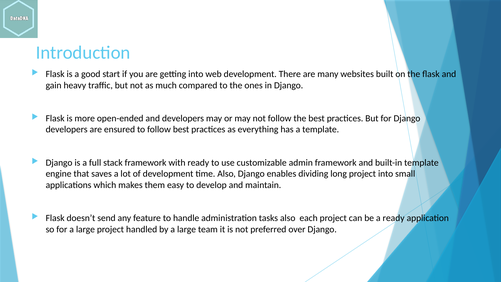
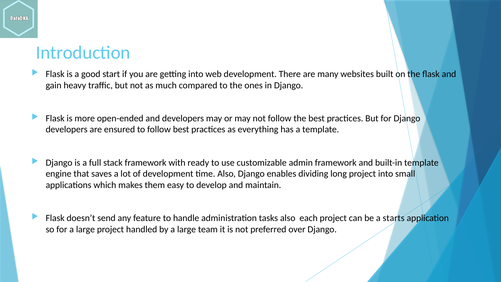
a ready: ready -> starts
